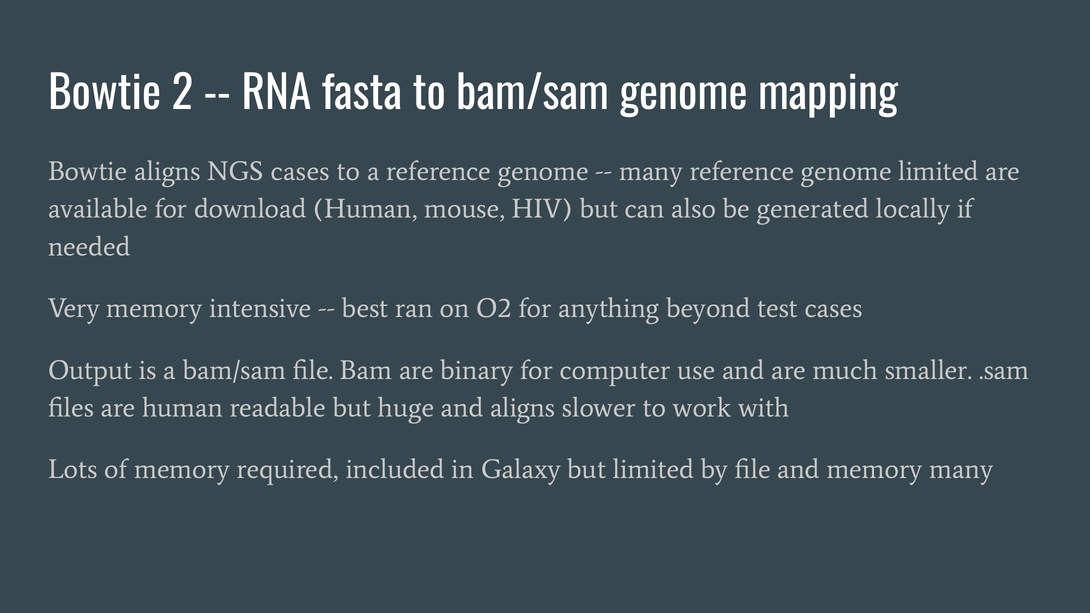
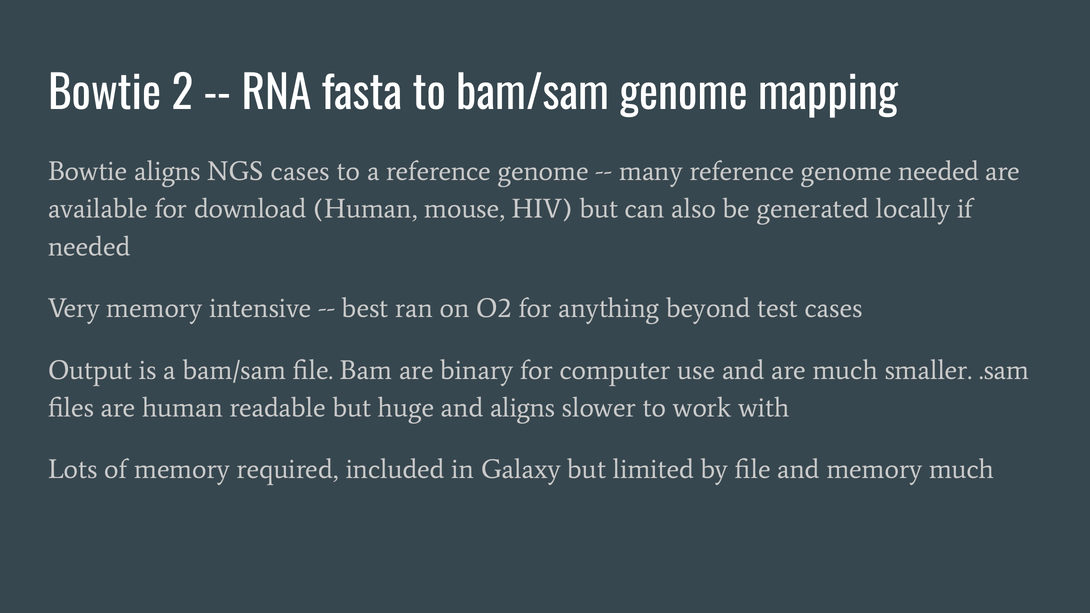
genome limited: limited -> needed
memory many: many -> much
